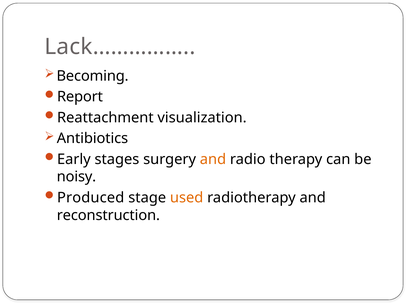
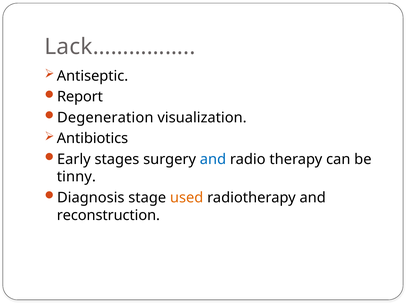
Becoming: Becoming -> Antiseptic
Reattachment: Reattachment -> Degeneration
and at (213, 160) colour: orange -> blue
noisy: noisy -> tinny
Produced: Produced -> Diagnosis
